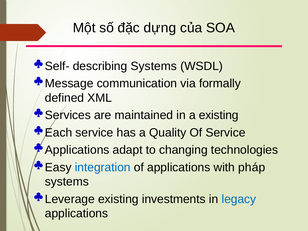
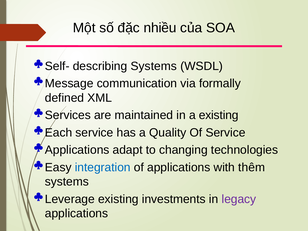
dựng: dựng -> nhiều
pháp: pháp -> thêm
legacy colour: blue -> purple
